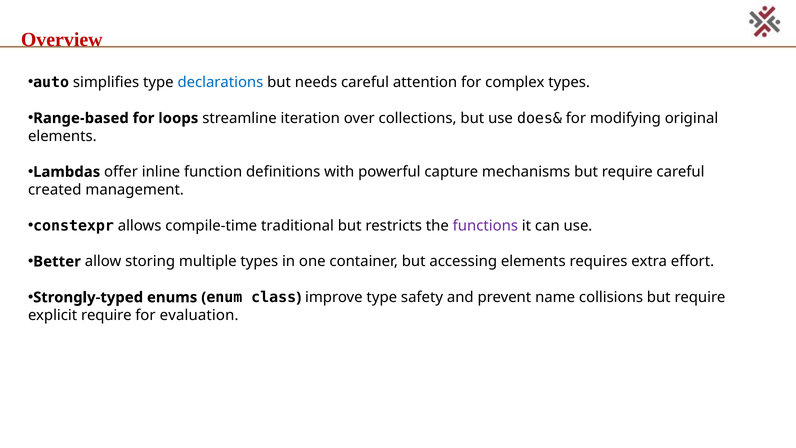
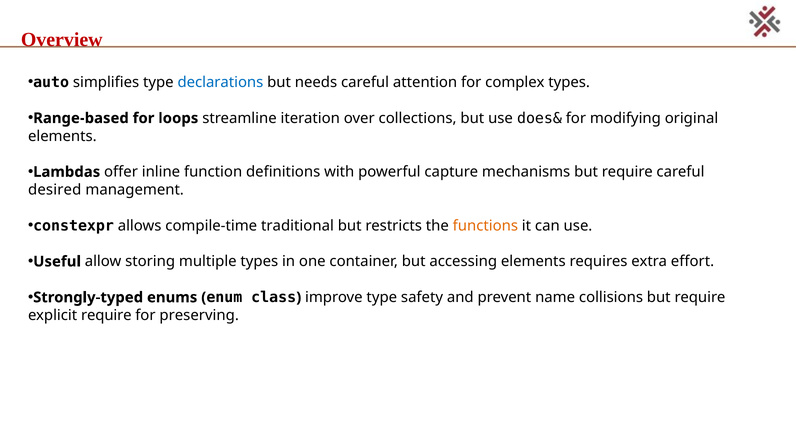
created: created -> desired
functions colour: purple -> orange
Better: Better -> Useful
evaluation: evaluation -> preserving
